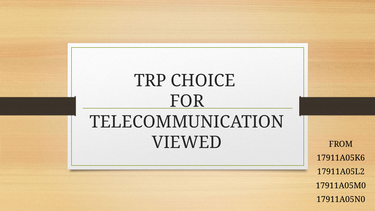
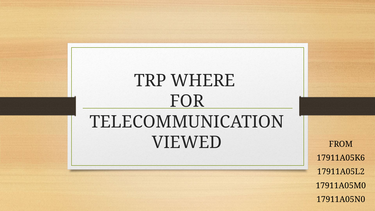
CHOICE: CHOICE -> WHERE
